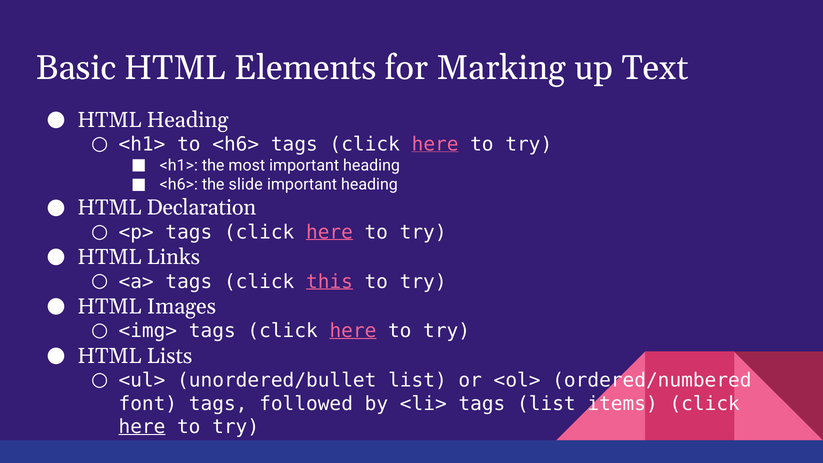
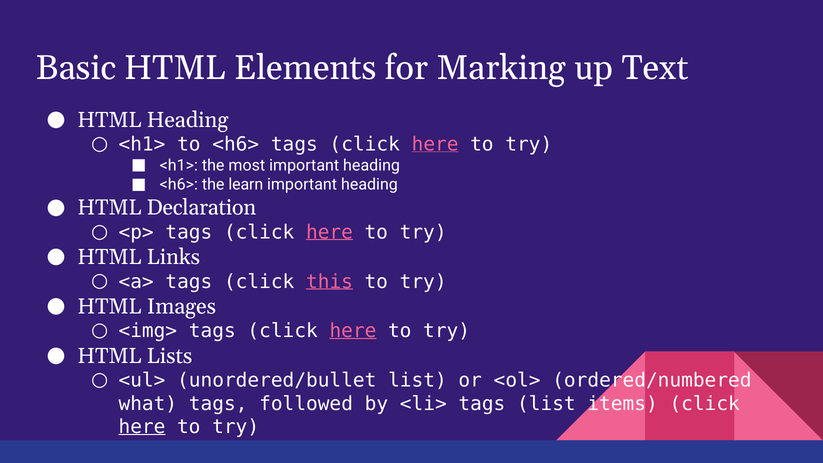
slide: slide -> learn
font: font -> what
